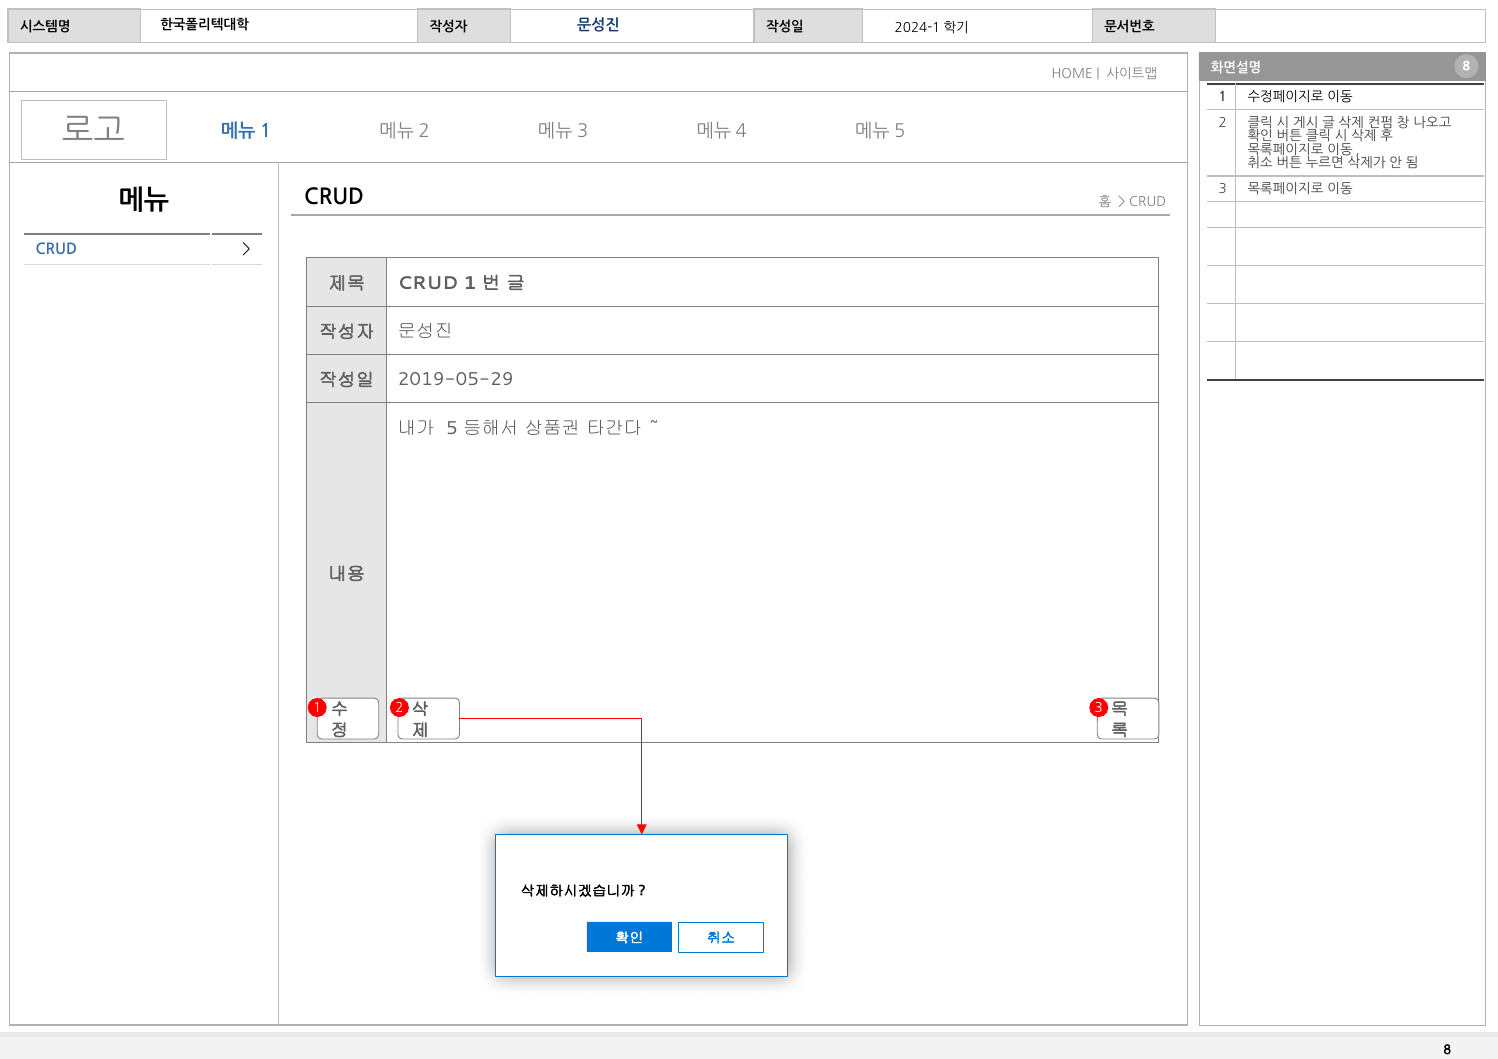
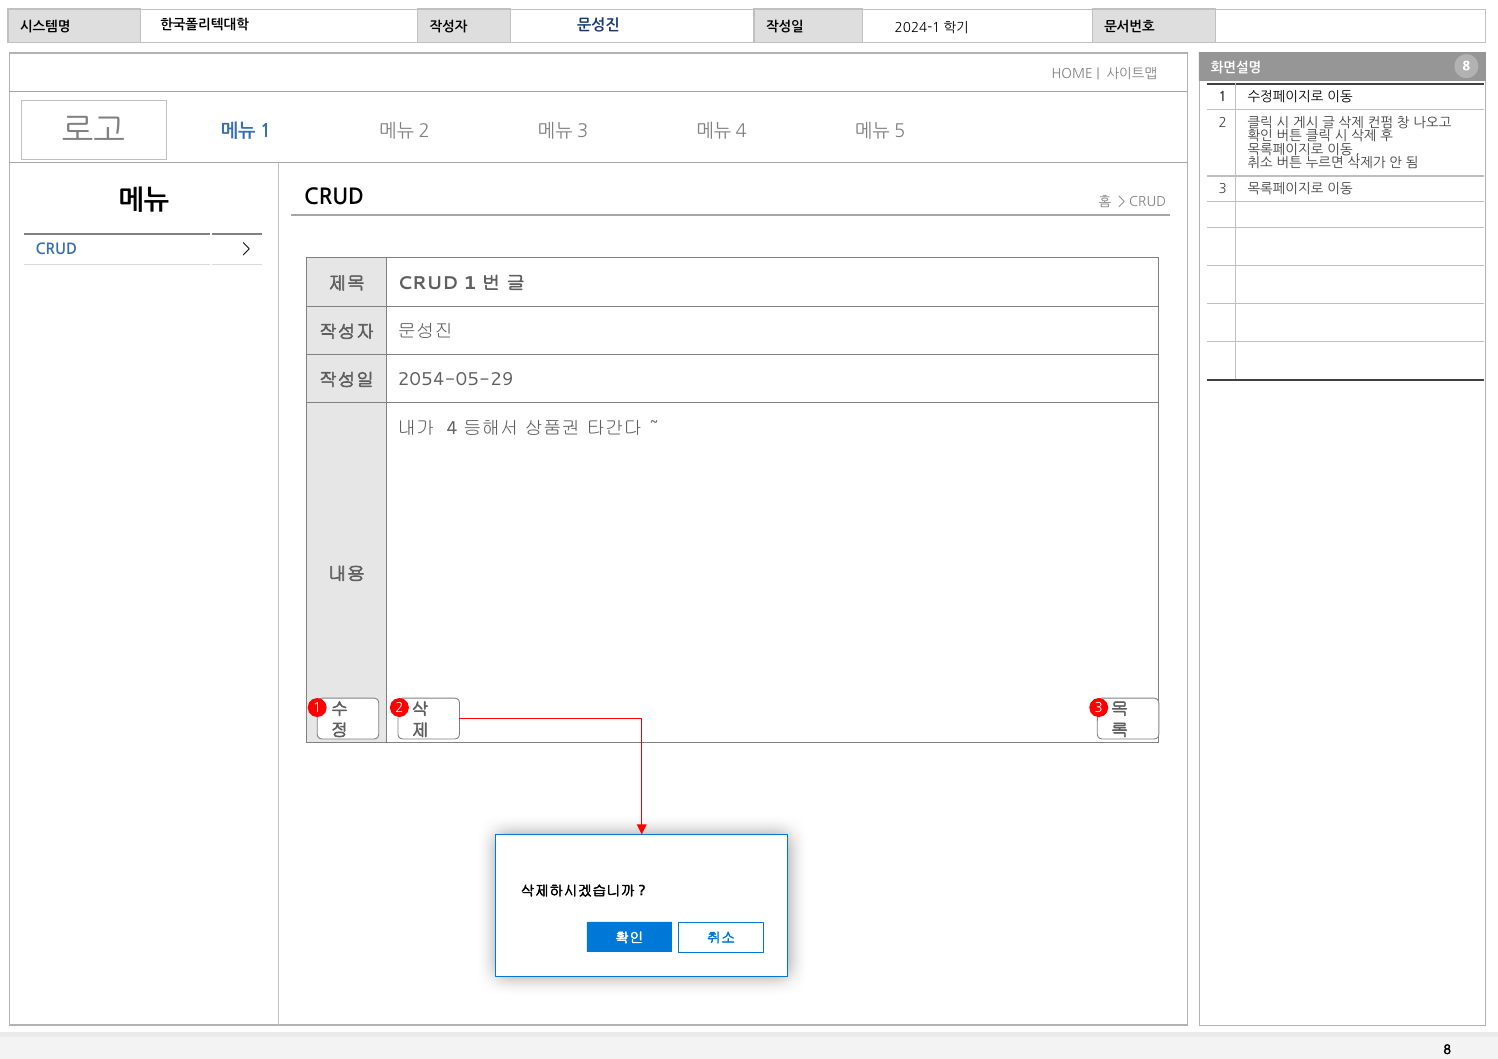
2019-05-29: 2019-05-29 -> 2054-05-29
5: 5 -> 4
